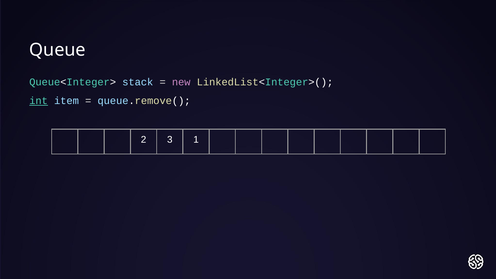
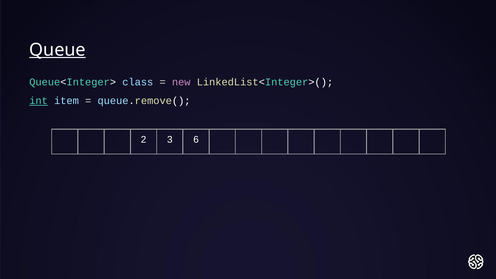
Queue underline: none -> present
stack: stack -> class
1: 1 -> 6
